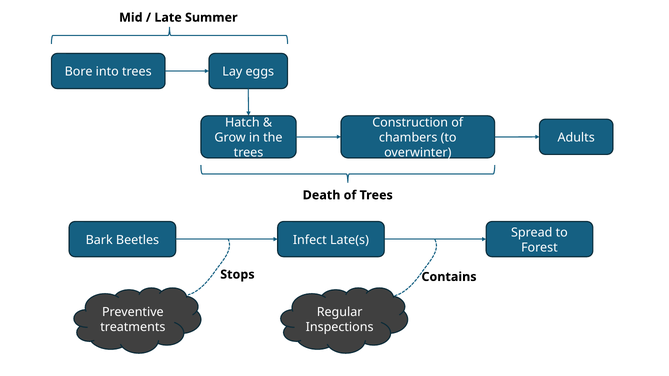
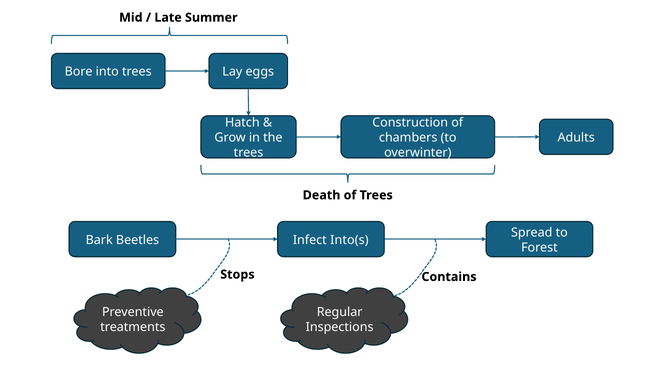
Late(s: Late(s -> Into(s
